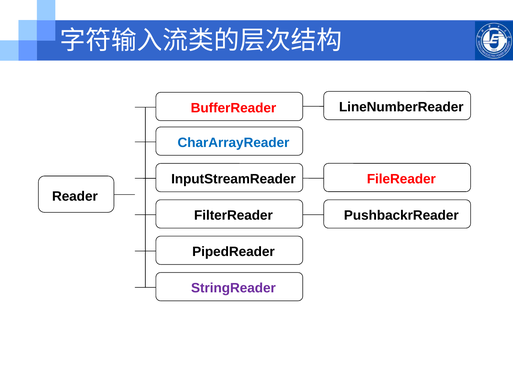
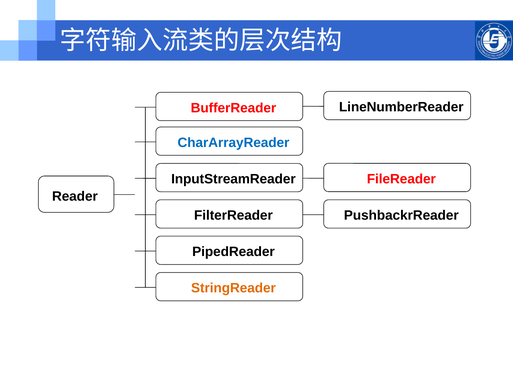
StringReader colour: purple -> orange
